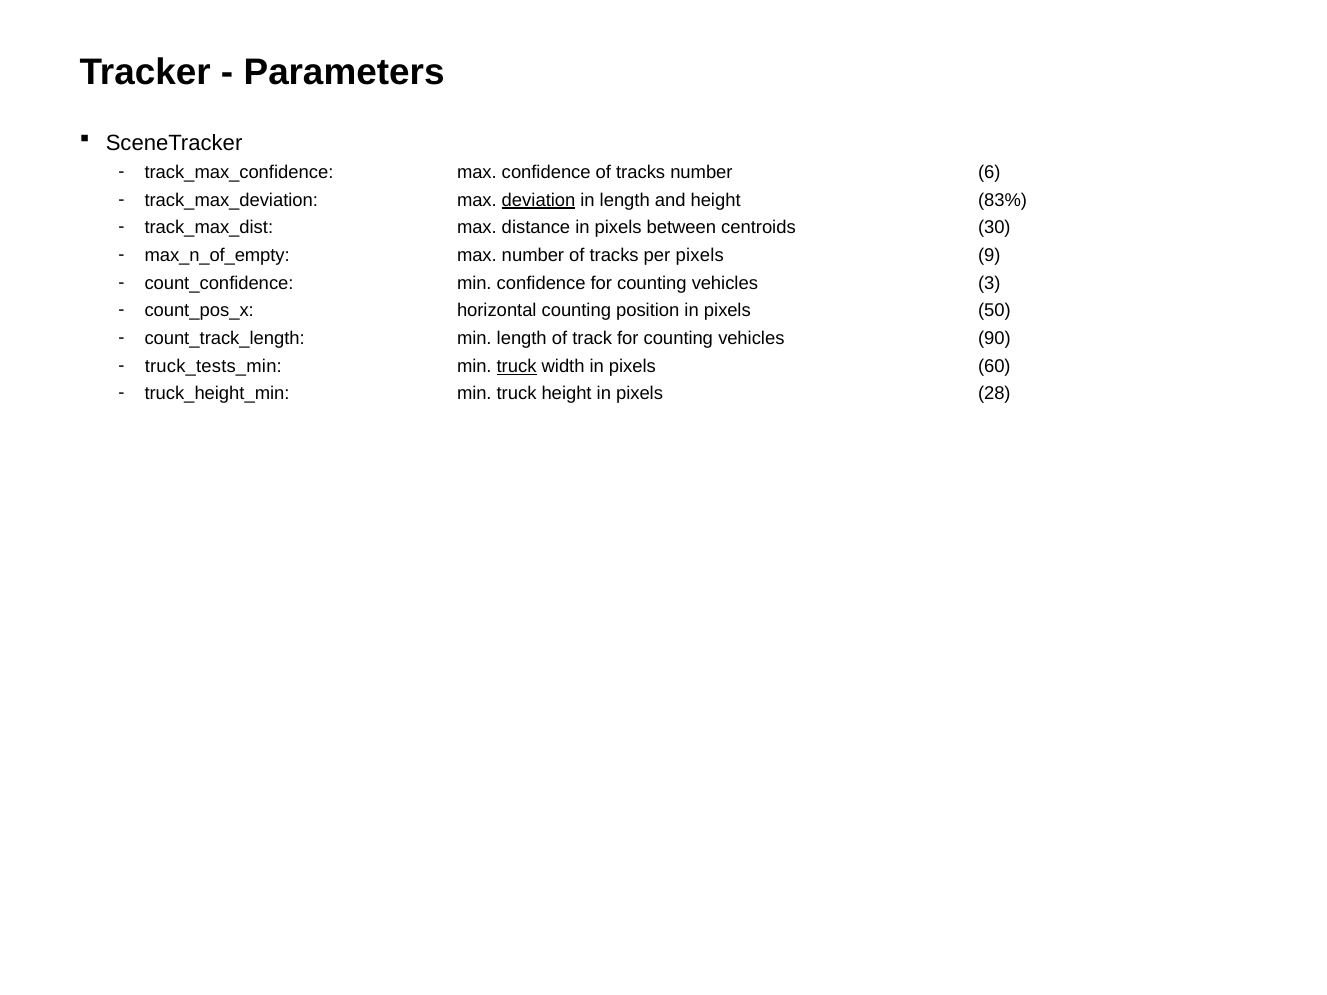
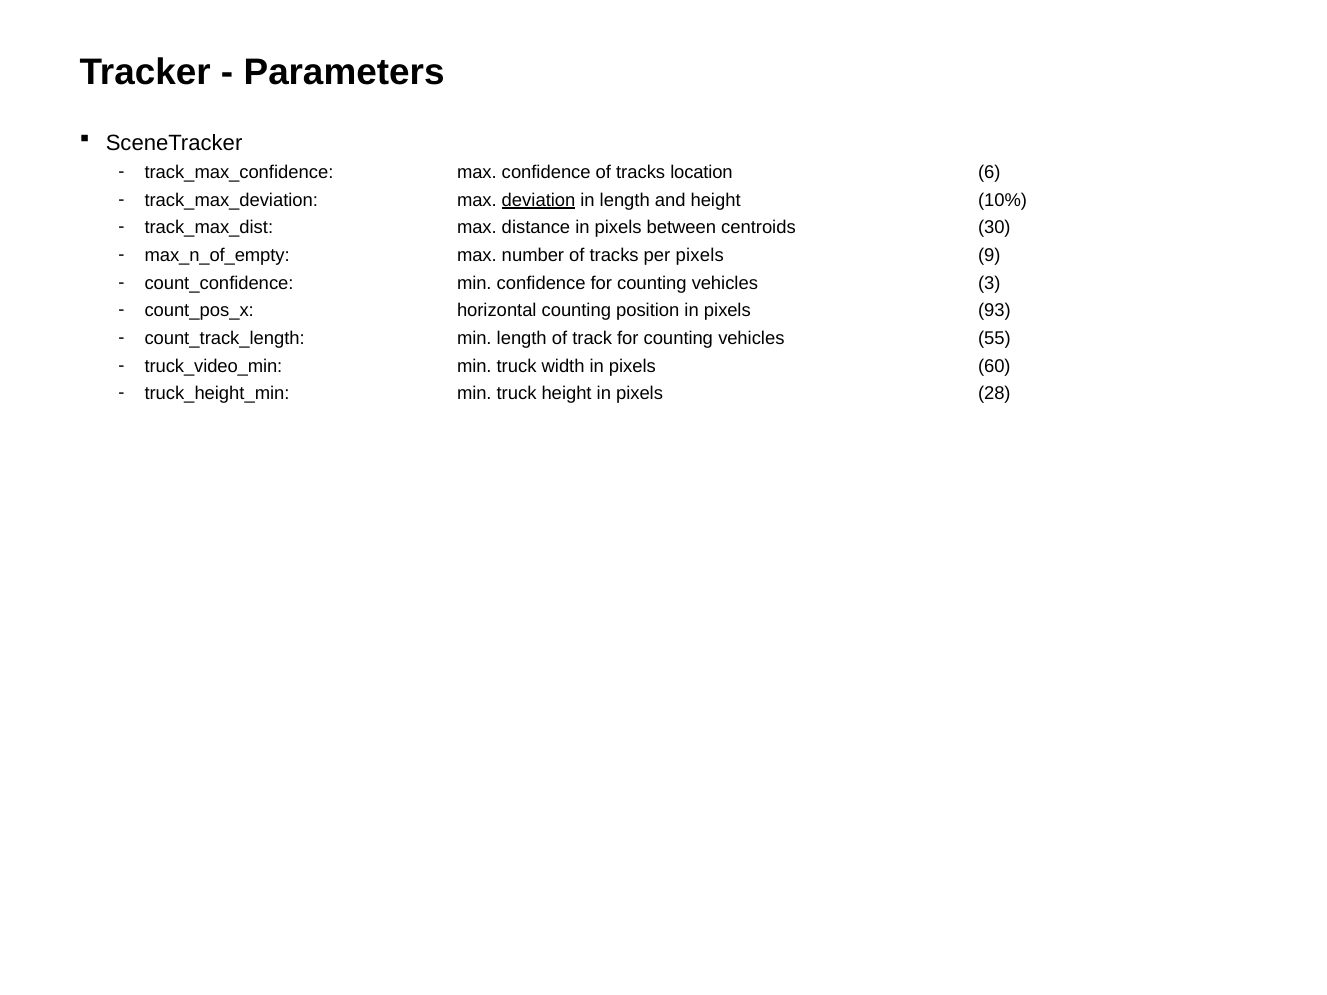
tracks number: number -> location
83%: 83% -> 10%
50: 50 -> 93
90: 90 -> 55
truck_tests_min: truck_tests_min -> truck_video_min
truck at (517, 366) underline: present -> none
